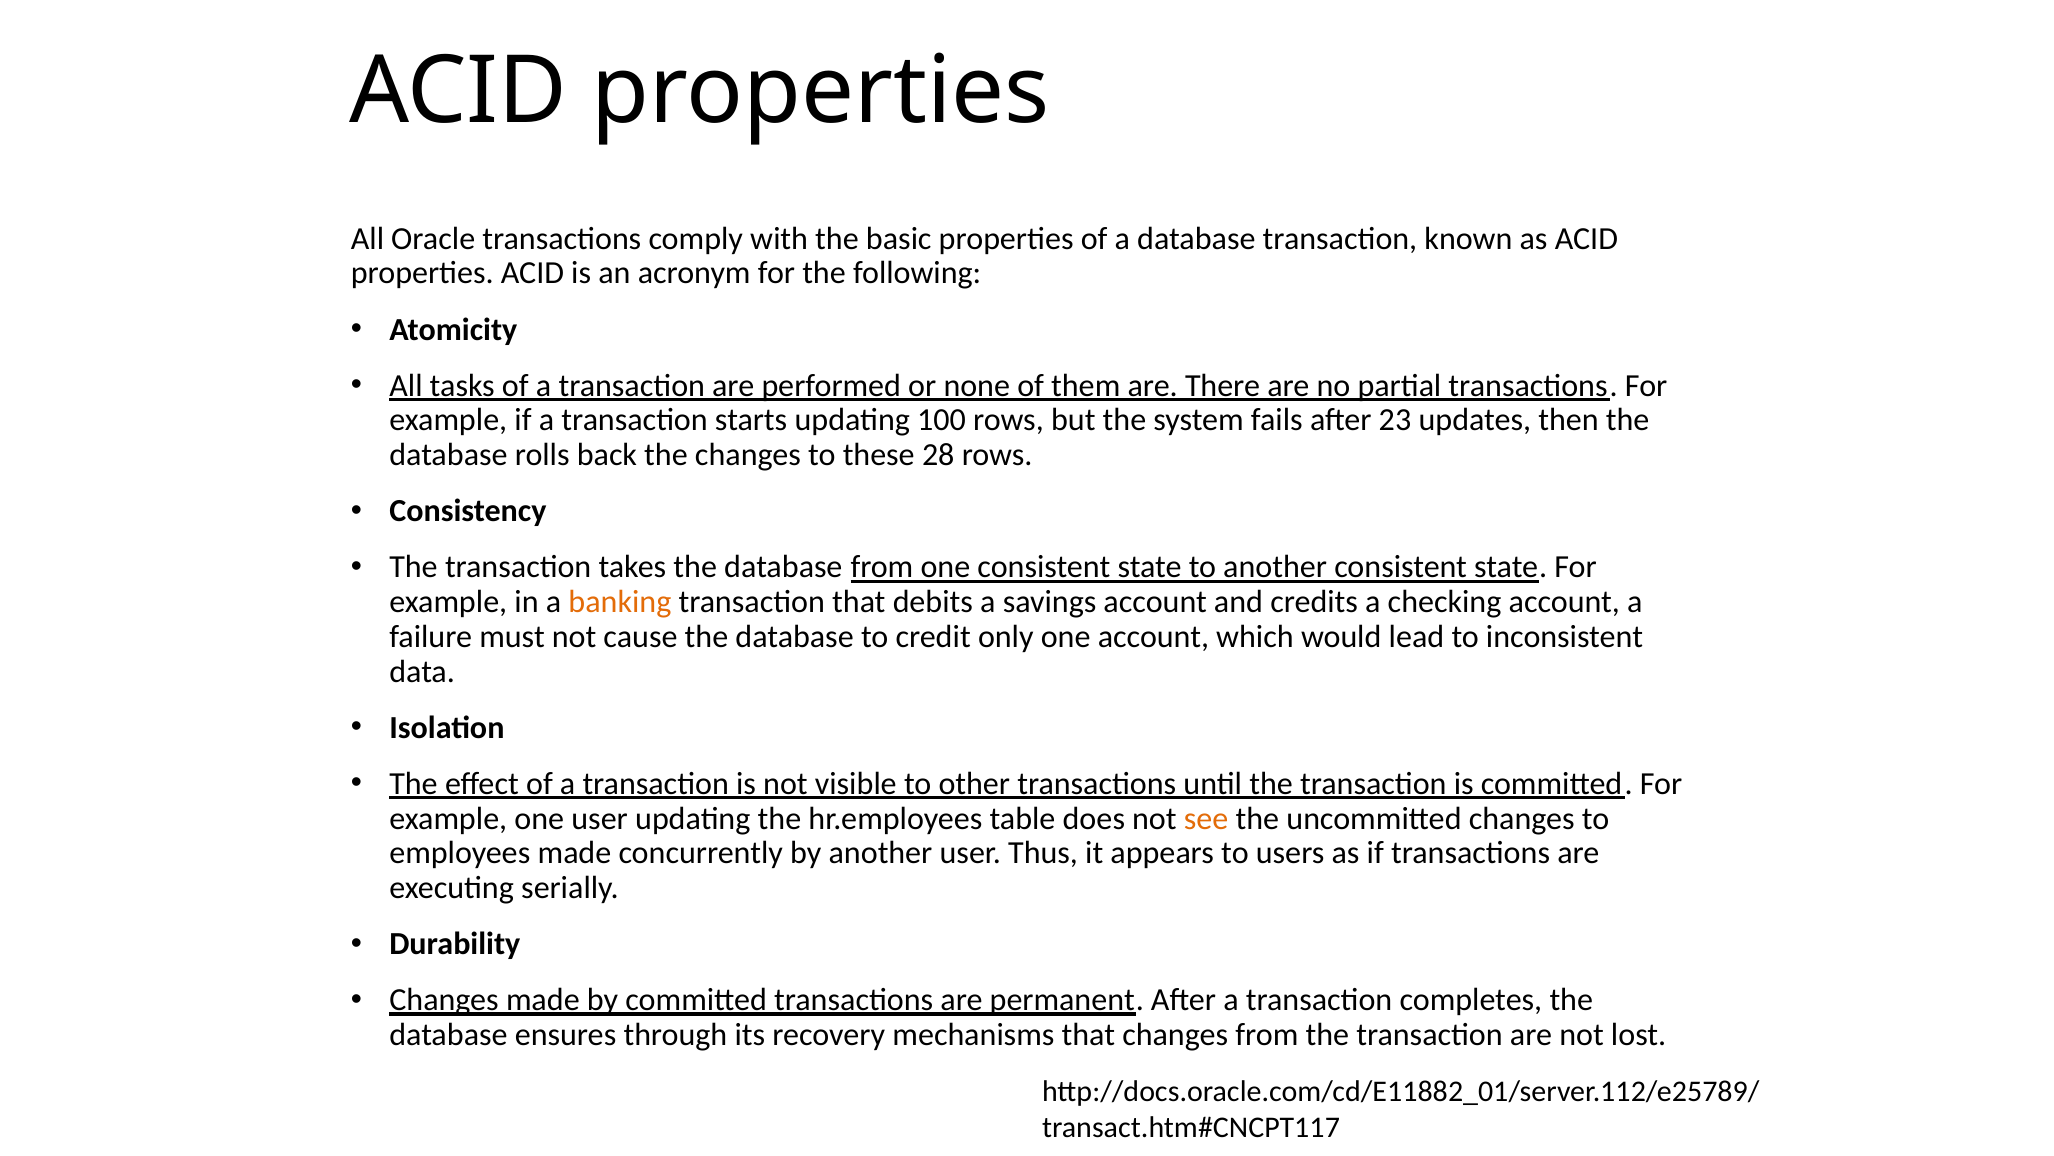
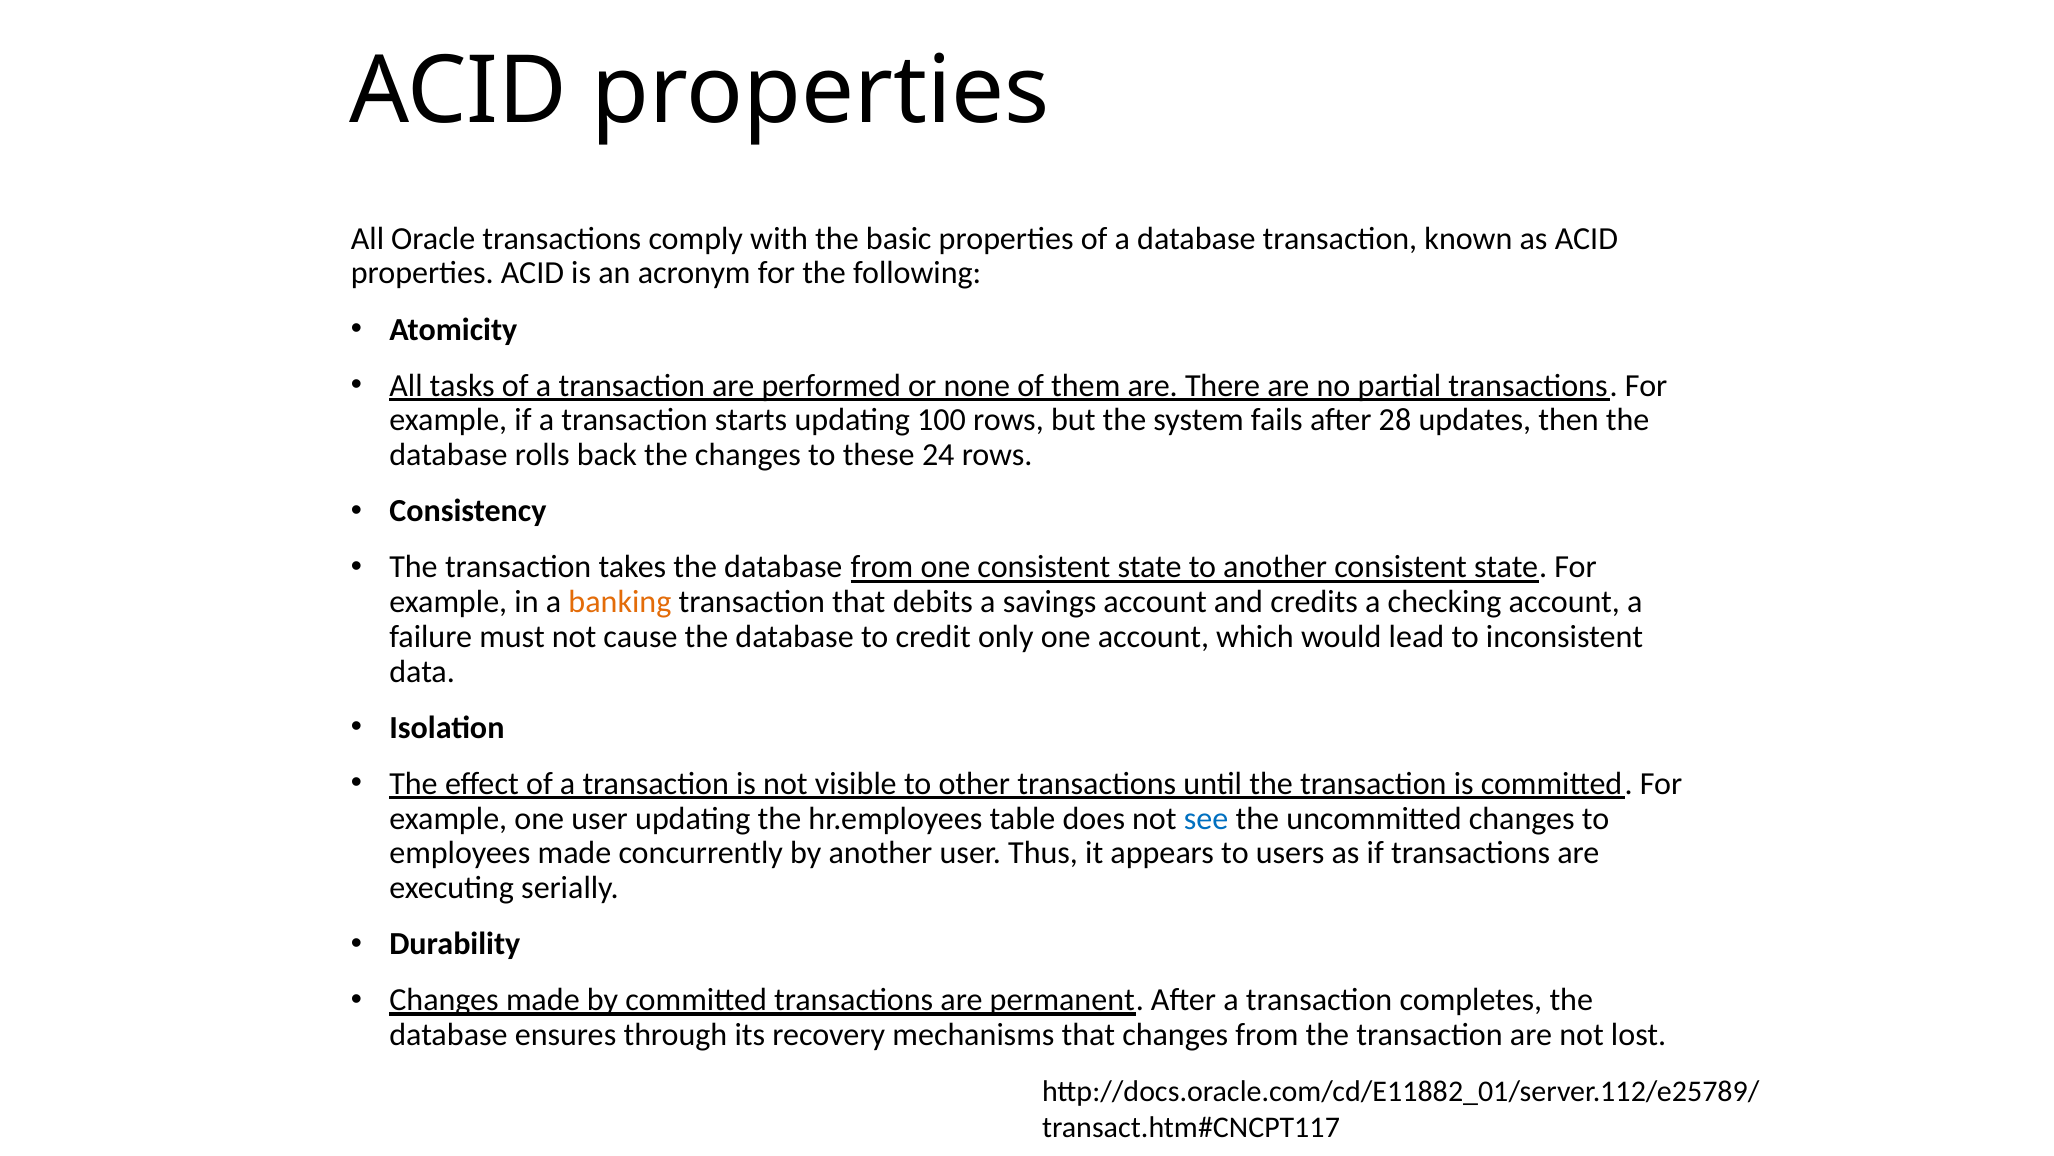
23: 23 -> 28
28: 28 -> 24
see colour: orange -> blue
